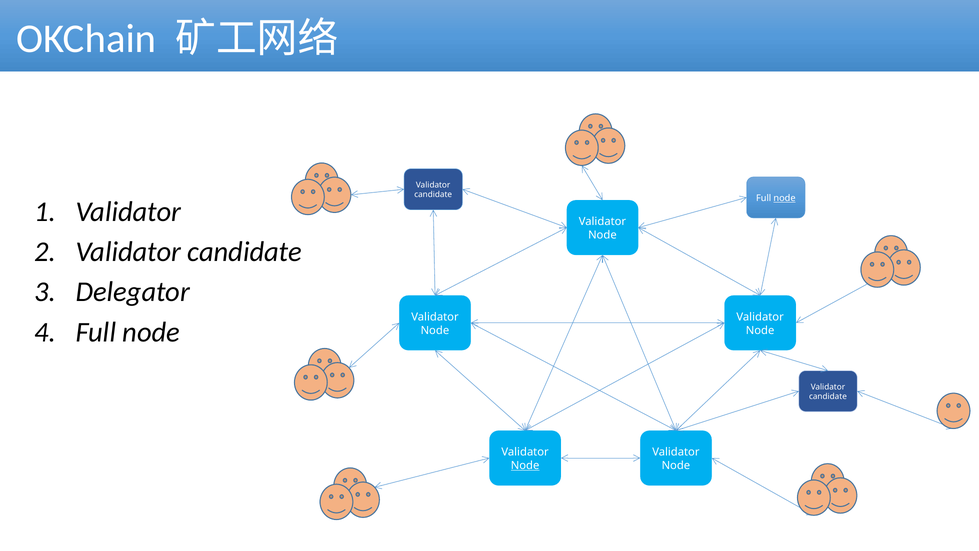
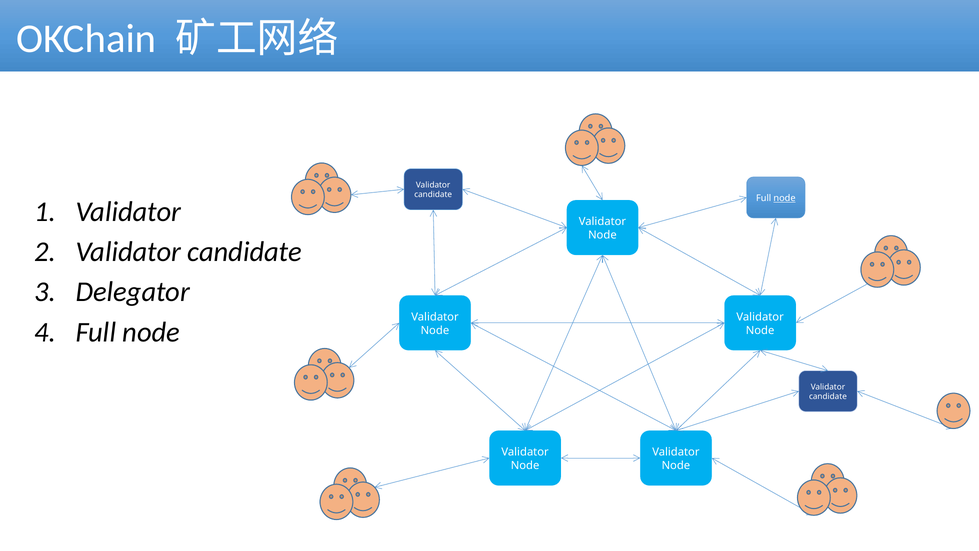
Node at (525, 465) underline: present -> none
